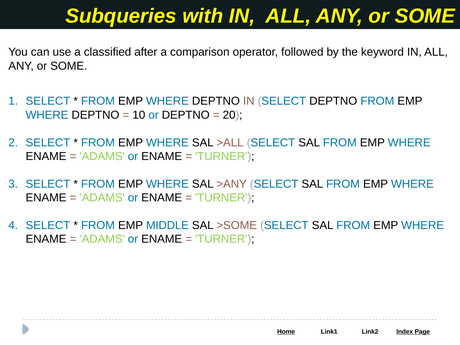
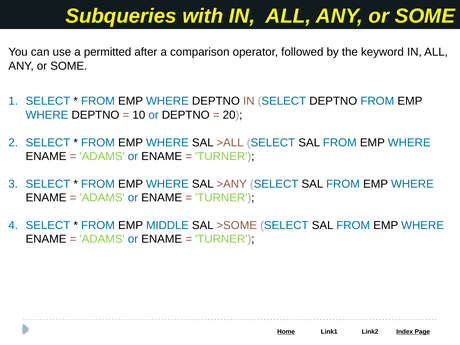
classified: classified -> permitted
